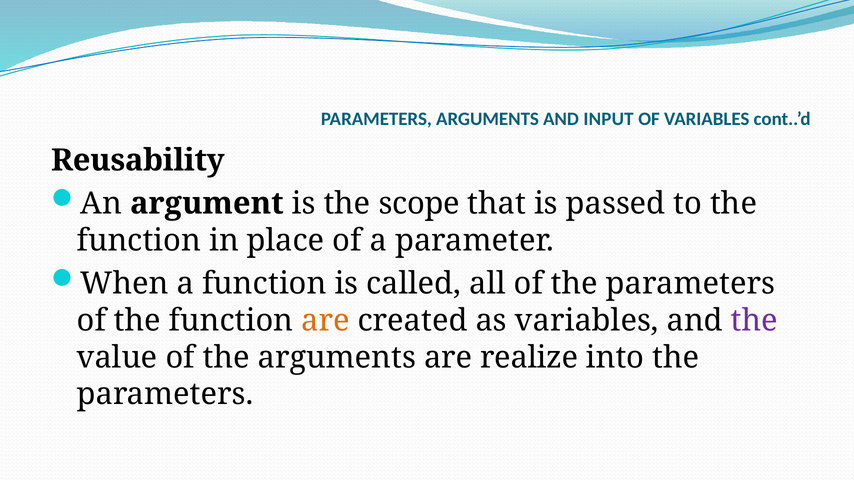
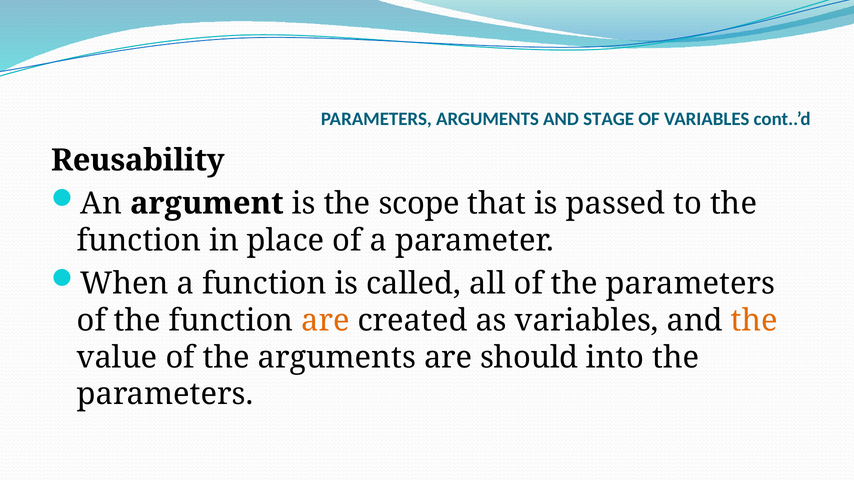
INPUT: INPUT -> STAGE
the at (754, 321) colour: purple -> orange
realize: realize -> should
